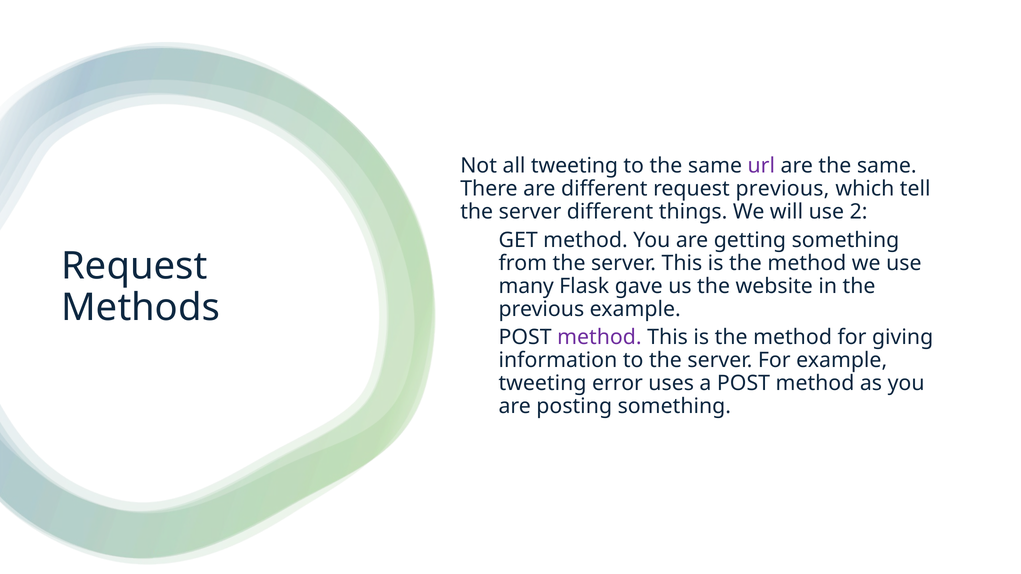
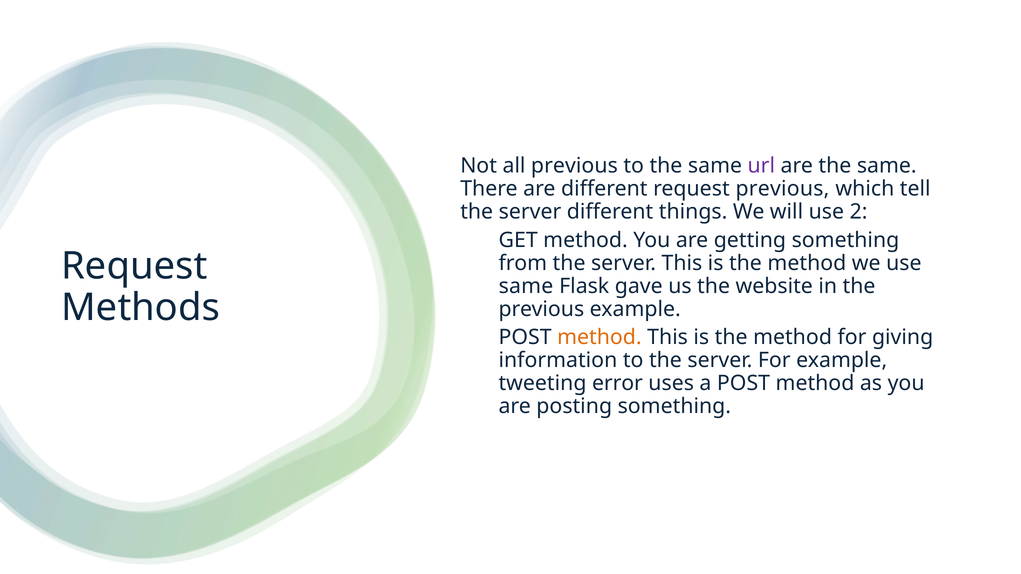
all tweeting: tweeting -> previous
many at (526, 286): many -> same
method at (599, 338) colour: purple -> orange
